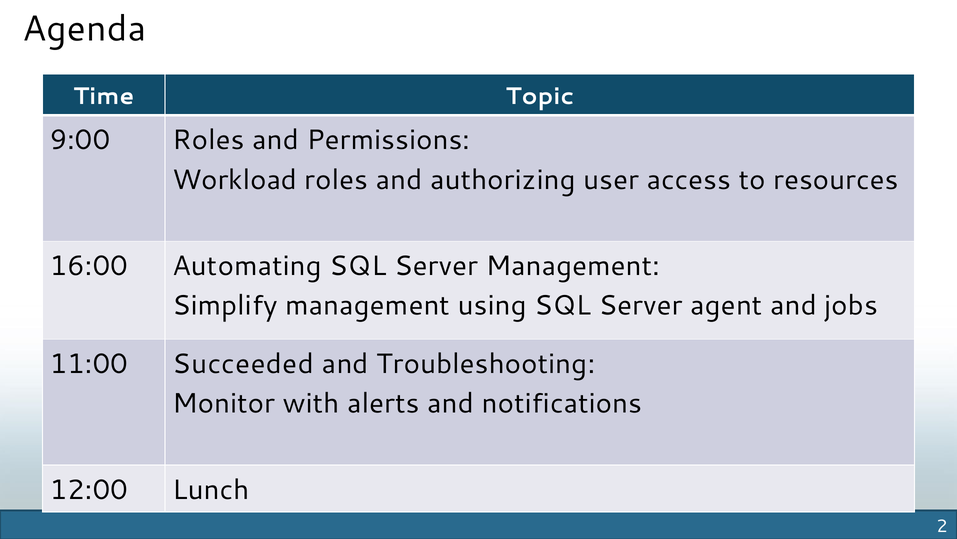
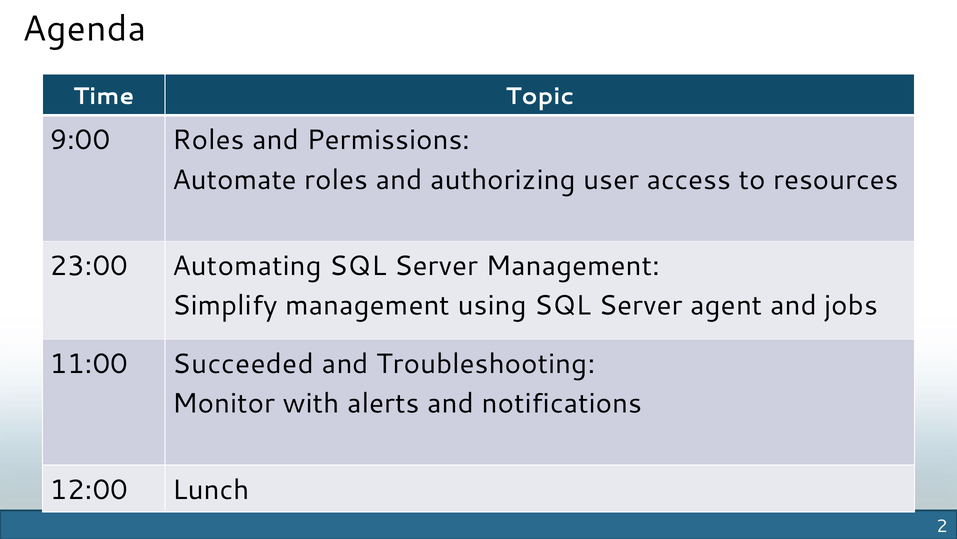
Workload: Workload -> Automate
16:00: 16:00 -> 23:00
